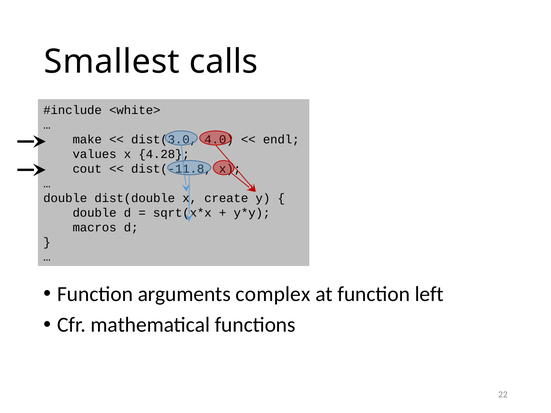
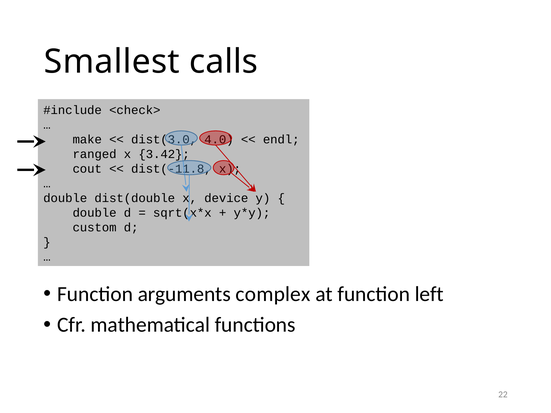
<white>: <white> -> <check>
values: values -> ranged
4.28: 4.28 -> 3.42
create: create -> device
macros: macros -> custom
